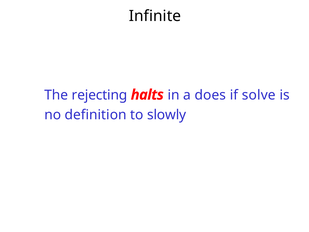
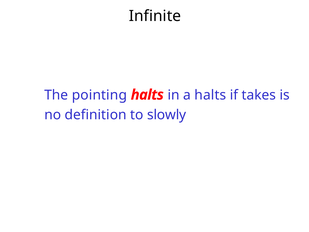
rejecting: rejecting -> pointing
a does: does -> halts
solve: solve -> takes
